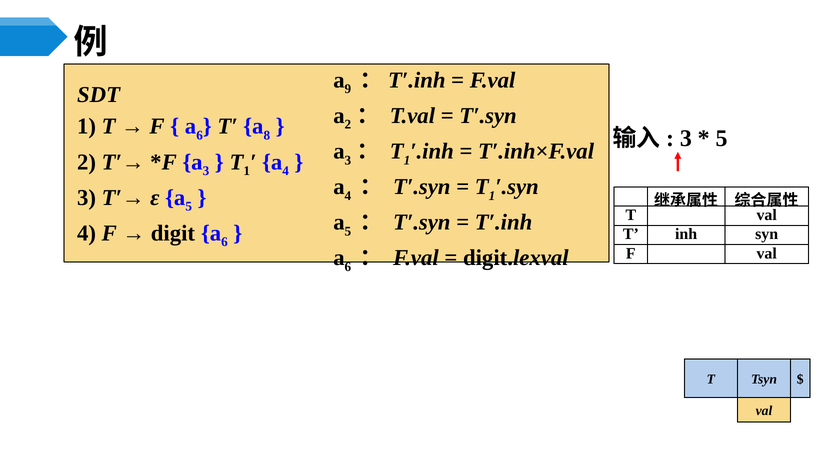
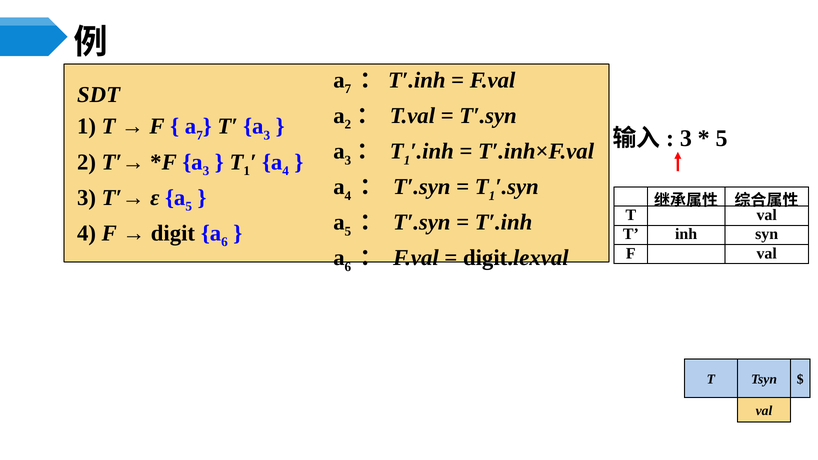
9 at (348, 89): 9 -> 7
6 at (200, 135): 6 -> 7
8 at (267, 135): 8 -> 3
